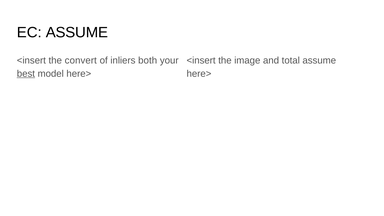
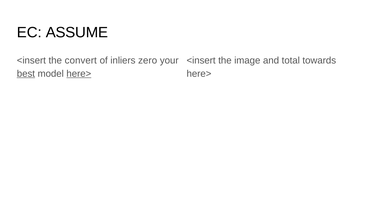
both: both -> zero
total assume: assume -> towards
here> at (79, 74) underline: none -> present
